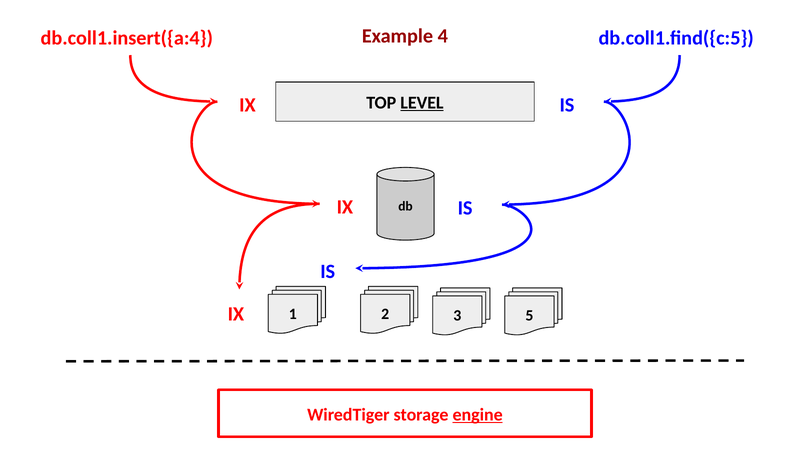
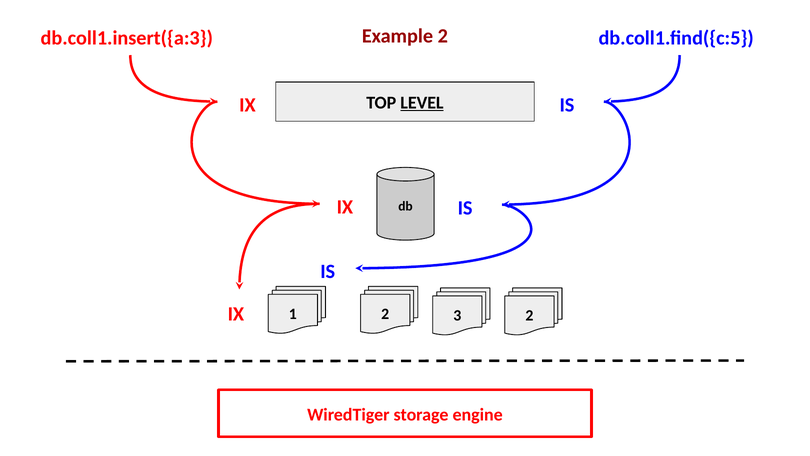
Example 4: 4 -> 2
db.coll1.insert({a:4: db.coll1.insert({a:4 -> db.coll1.insert({a:3
3 5: 5 -> 2
engine underline: present -> none
